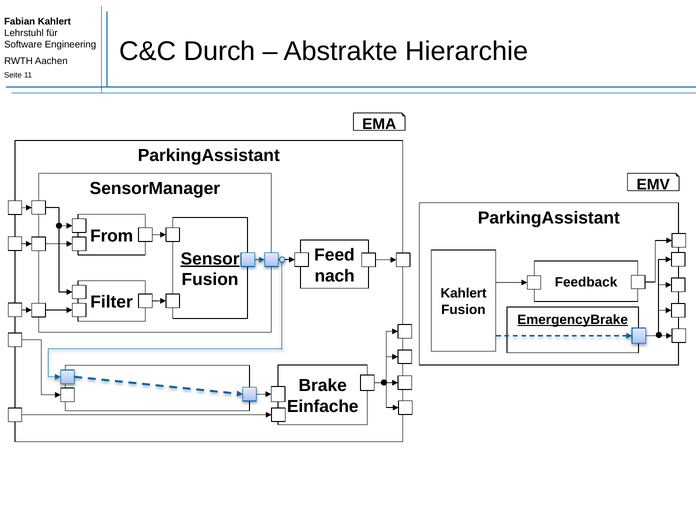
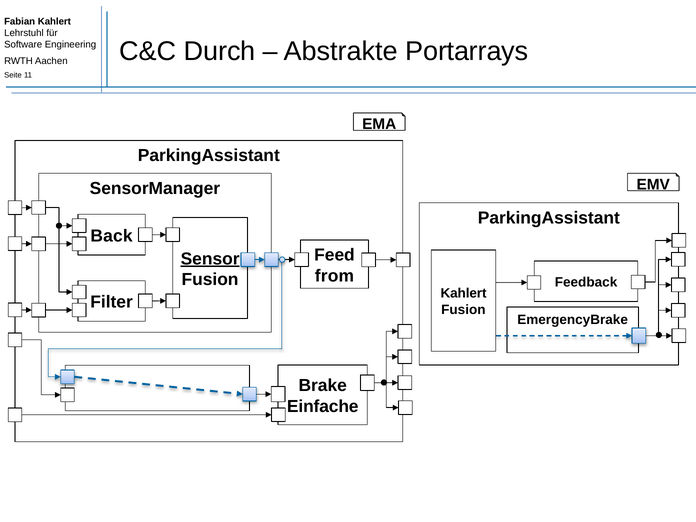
Hierarchie: Hierarchie -> Portarrays
From: From -> Back
nach: nach -> from
EmergencyBrake underline: present -> none
